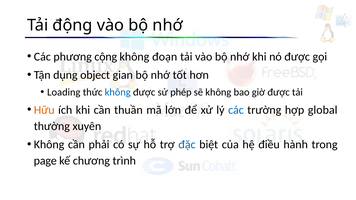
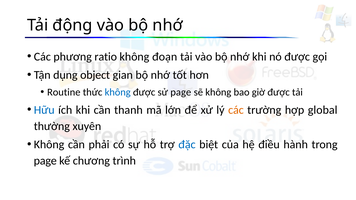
cộng: cộng -> ratio
Loading: Loading -> Routine
sử phép: phép -> page
Hữu colour: orange -> blue
thuần: thuần -> thanh
các at (236, 110) colour: blue -> orange
